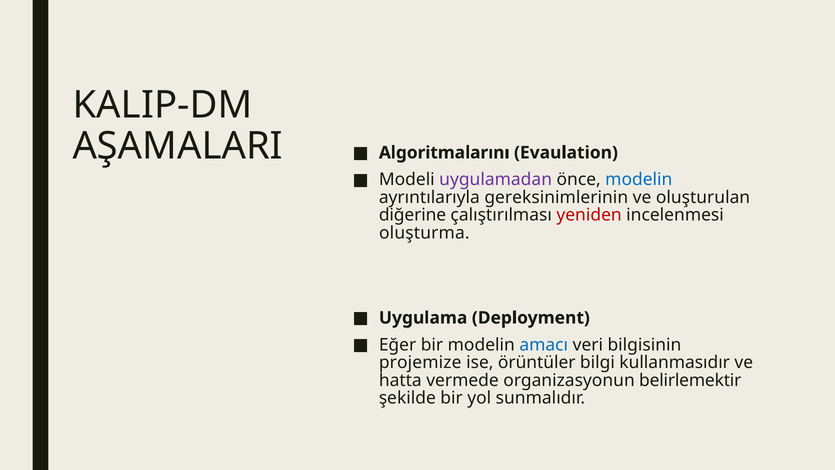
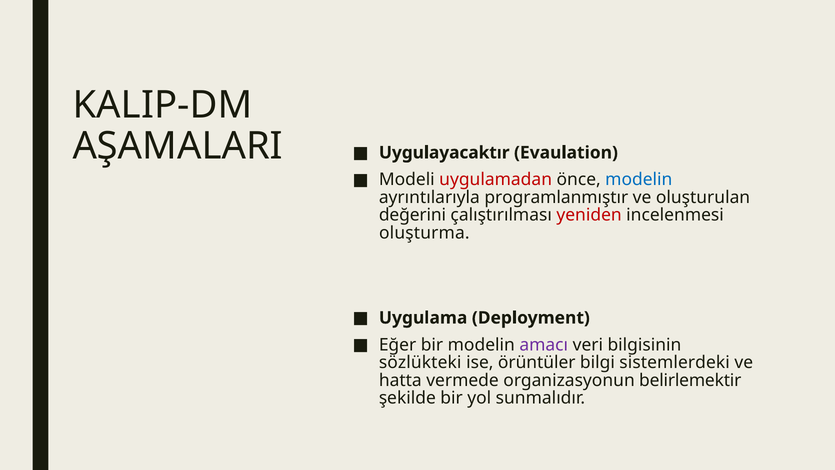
Algoritmalarını: Algoritmalarını -> Uygulayacaktır
uygulamadan colour: purple -> red
gereksinimlerinin: gereksinimlerinin -> programlanmıştır
diğerine: diğerine -> değerini
amacı colour: blue -> purple
projemize: projemize -> sözlükteki
kullanmasıdır: kullanmasıdır -> sistemlerdeki
